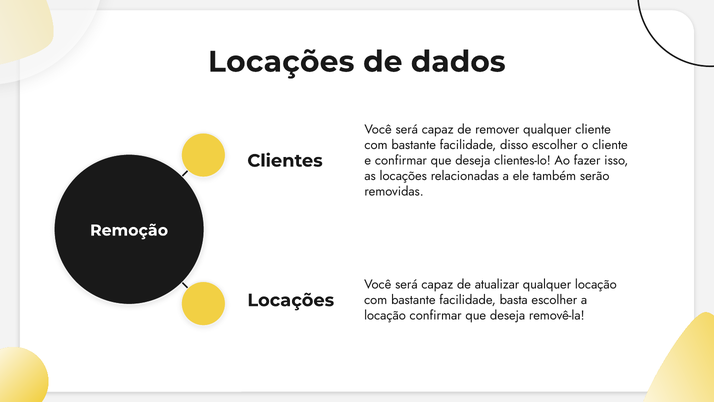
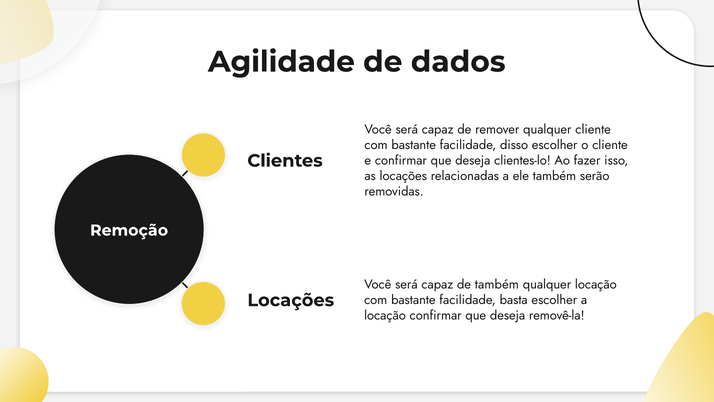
Locações at (281, 62): Locações -> Agilidade
de atualizar: atualizar -> também
